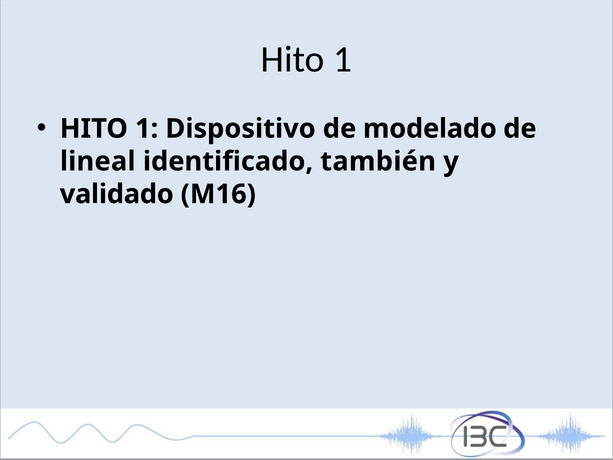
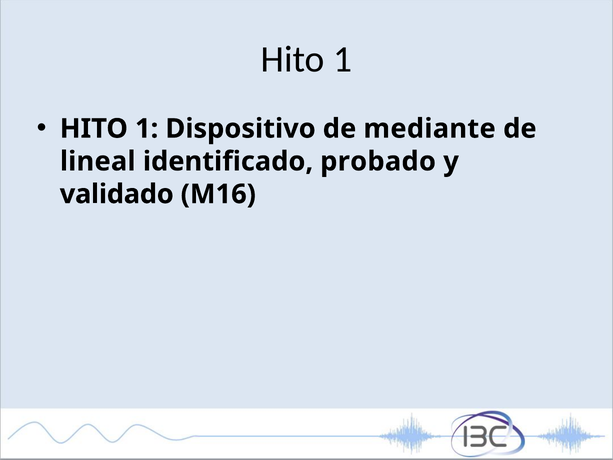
modelado: modelado -> mediante
también: también -> probado
